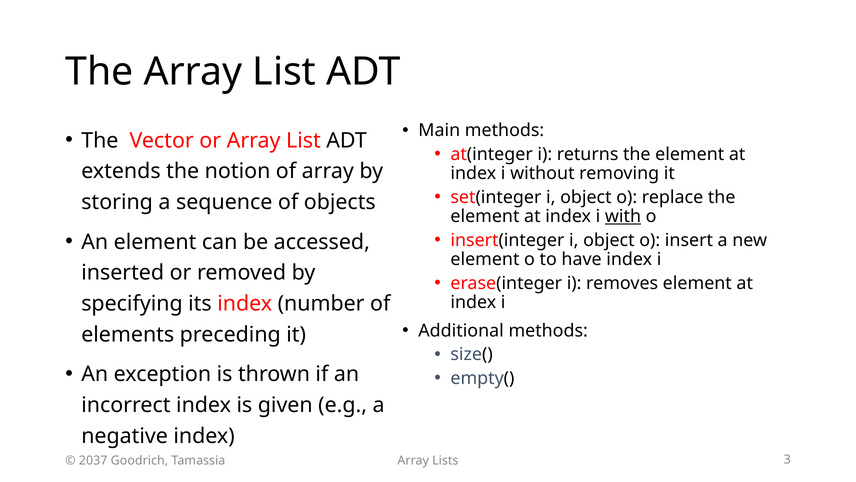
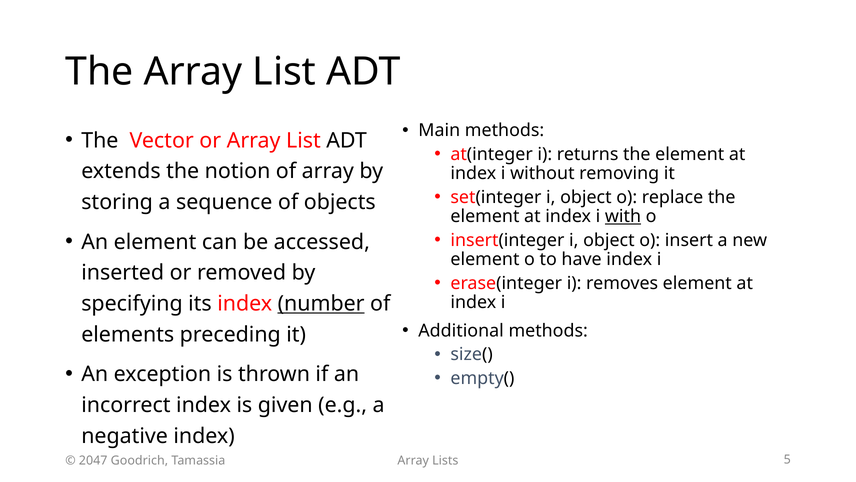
number underline: none -> present
2037: 2037 -> 2047
3: 3 -> 5
